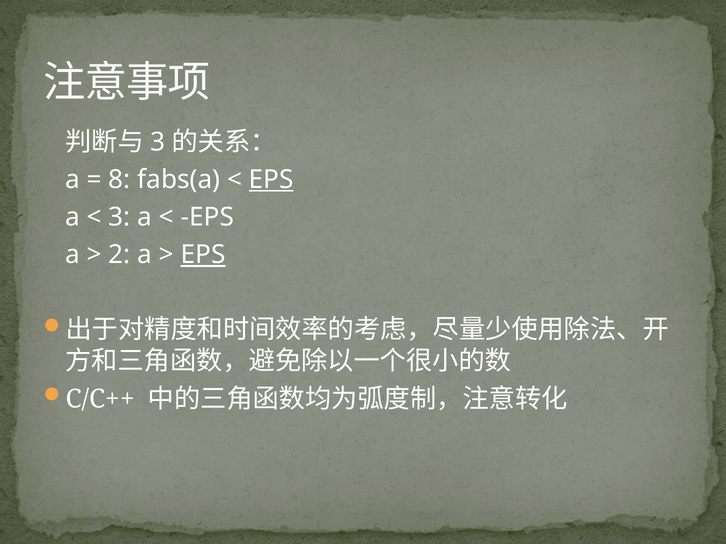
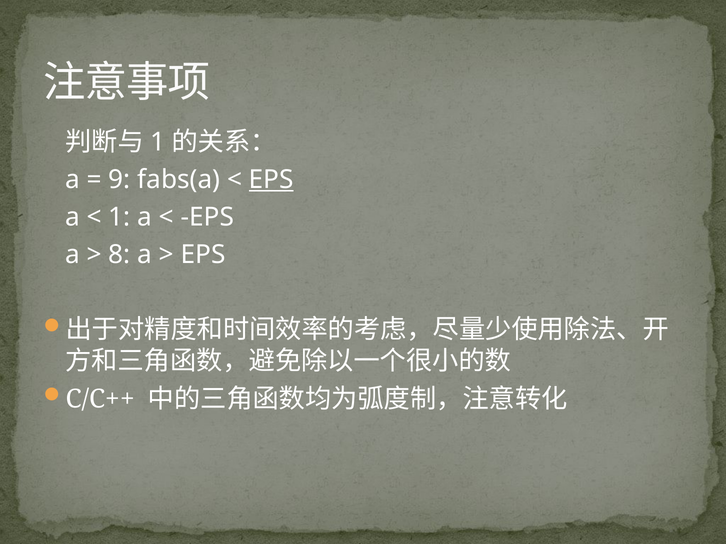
3 at (158, 142): 3 -> 1
8: 8 -> 9
3 at (120, 217): 3 -> 1
2: 2 -> 8
EPS at (203, 255) underline: present -> none
